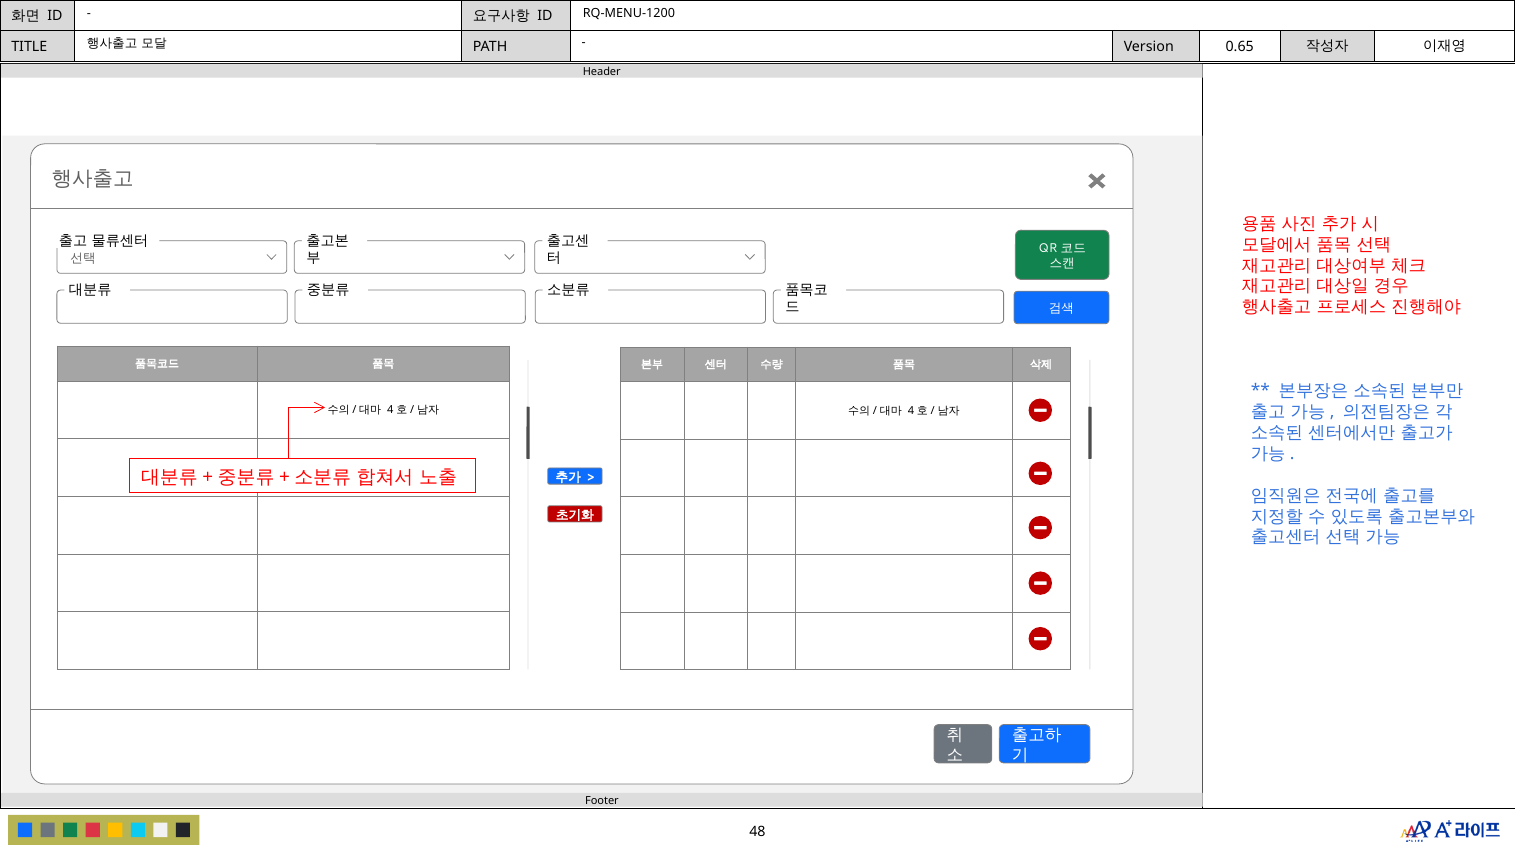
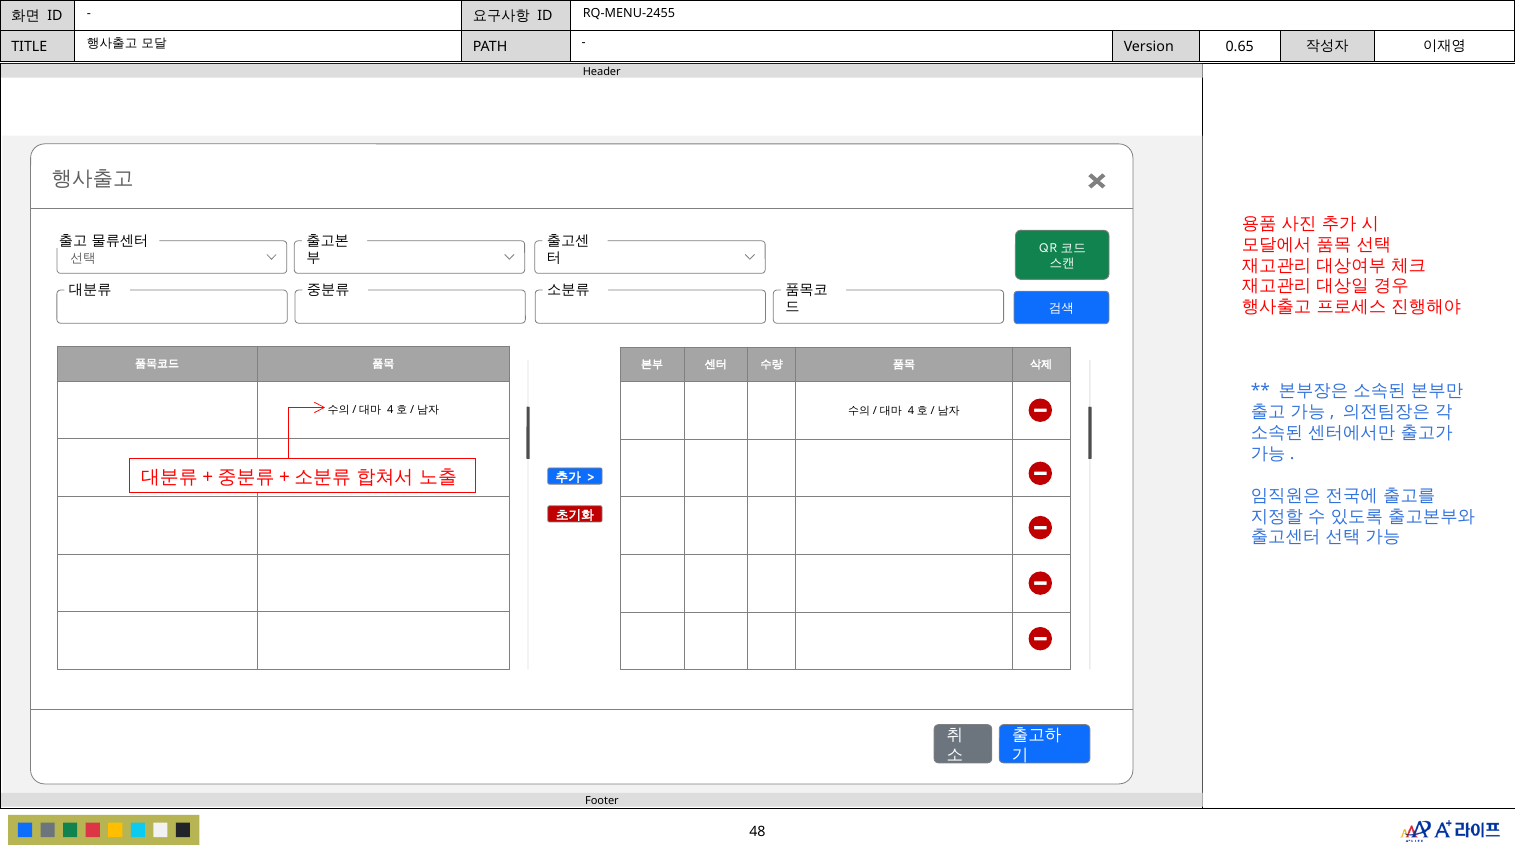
RQ-MENU-1200: RQ-MENU-1200 -> RQ-MENU-2455
